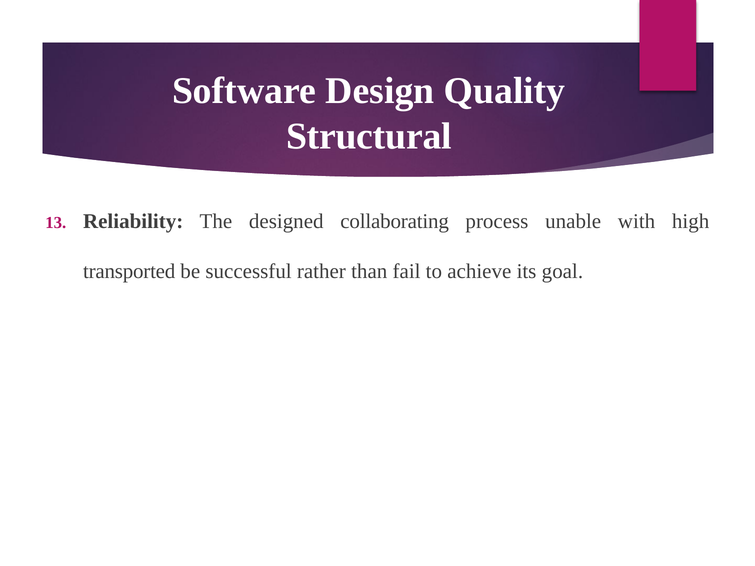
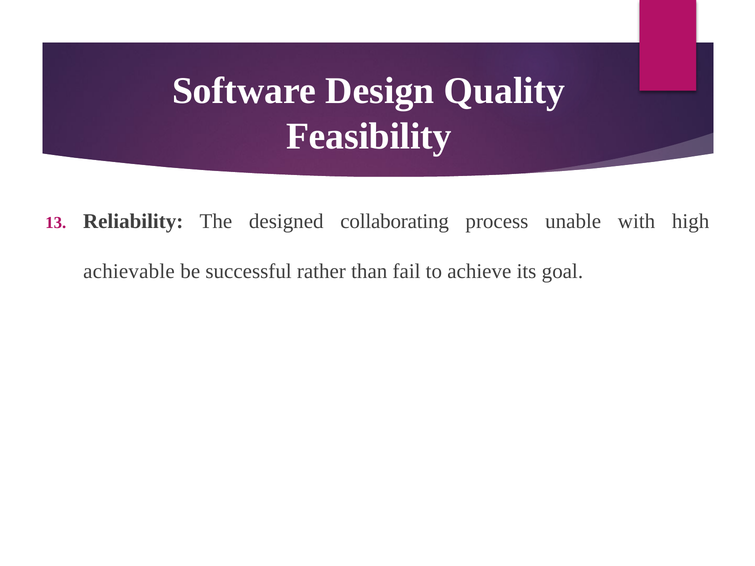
Structural: Structural -> Feasibility
transported: transported -> achievable
